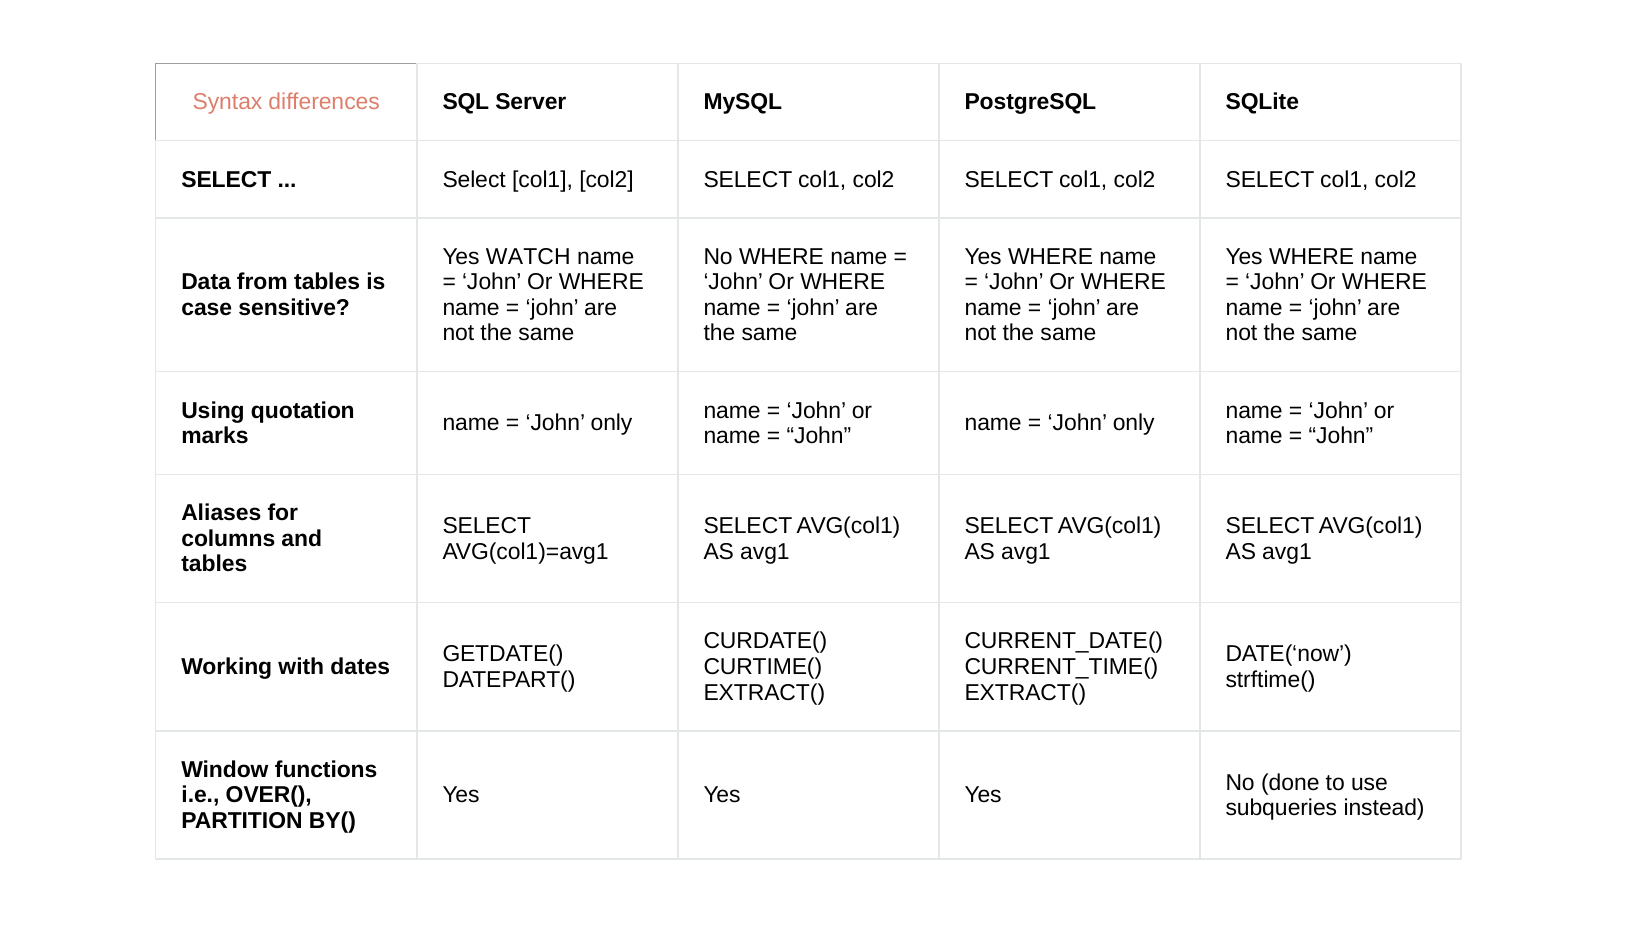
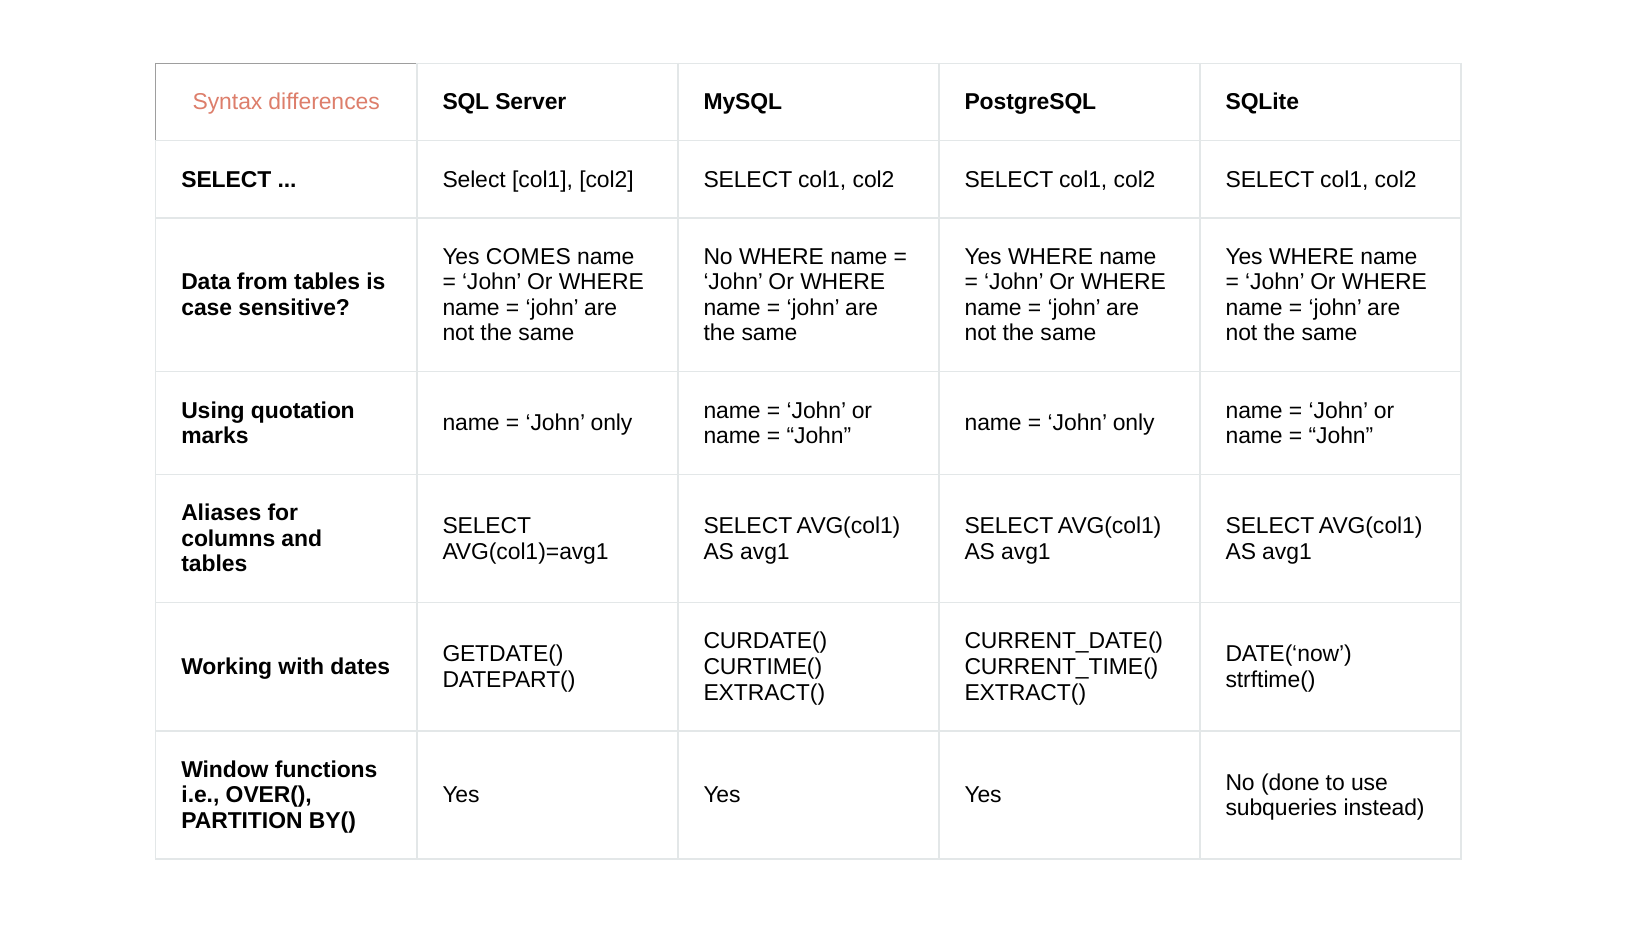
WATCH: WATCH -> COMES
